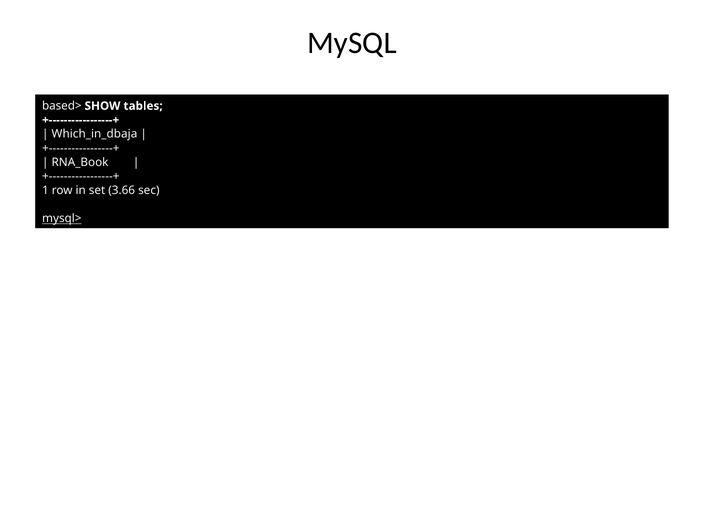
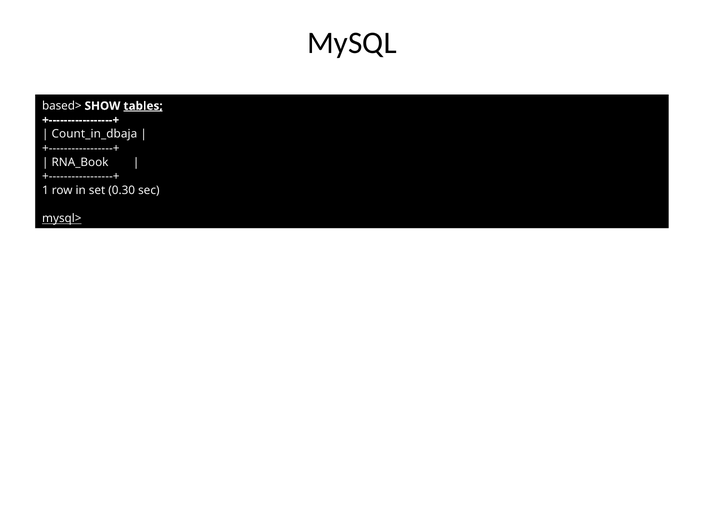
tables underline: none -> present
Which_in_dbaja: Which_in_dbaja -> Count_in_dbaja
3.66: 3.66 -> 0.30
